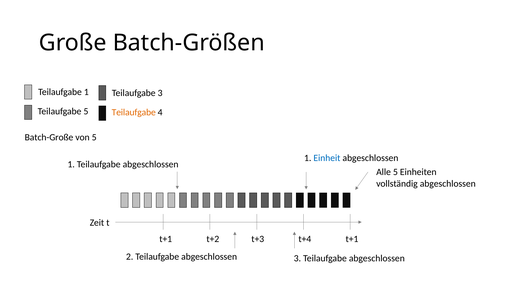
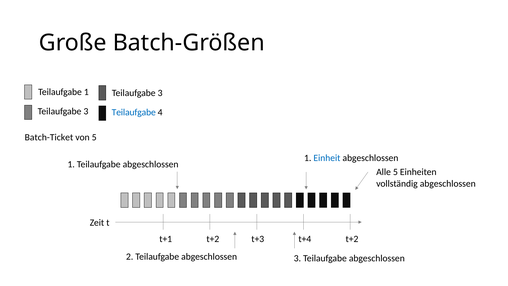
5 at (86, 111): 5 -> 3
Teilaufgabe at (134, 112) colour: orange -> blue
Batch-Große: Batch-Große -> Batch-Ticket
t+4 t+1: t+1 -> t+2
